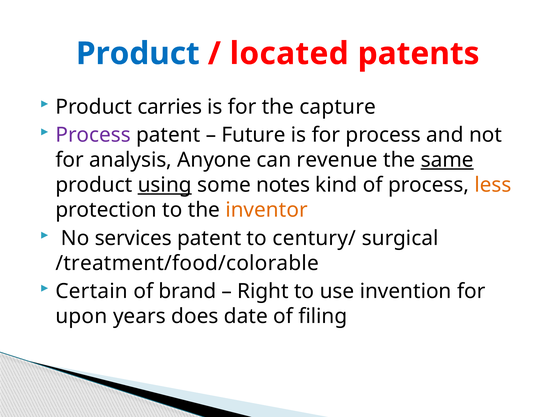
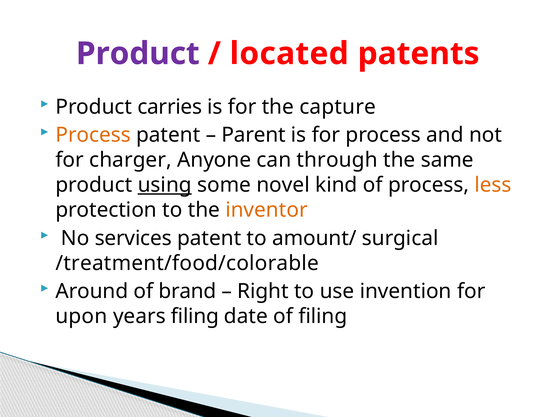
Product at (138, 54) colour: blue -> purple
Process at (93, 135) colour: purple -> orange
Future: Future -> Parent
analysis: analysis -> charger
revenue: revenue -> through
same underline: present -> none
notes: notes -> novel
century/: century/ -> amount/
Certain: Certain -> Around
years does: does -> filing
